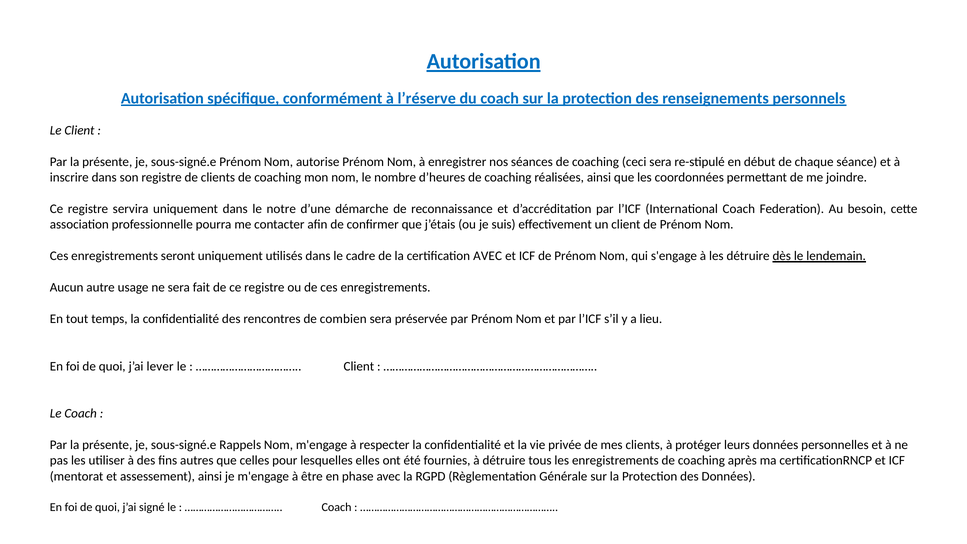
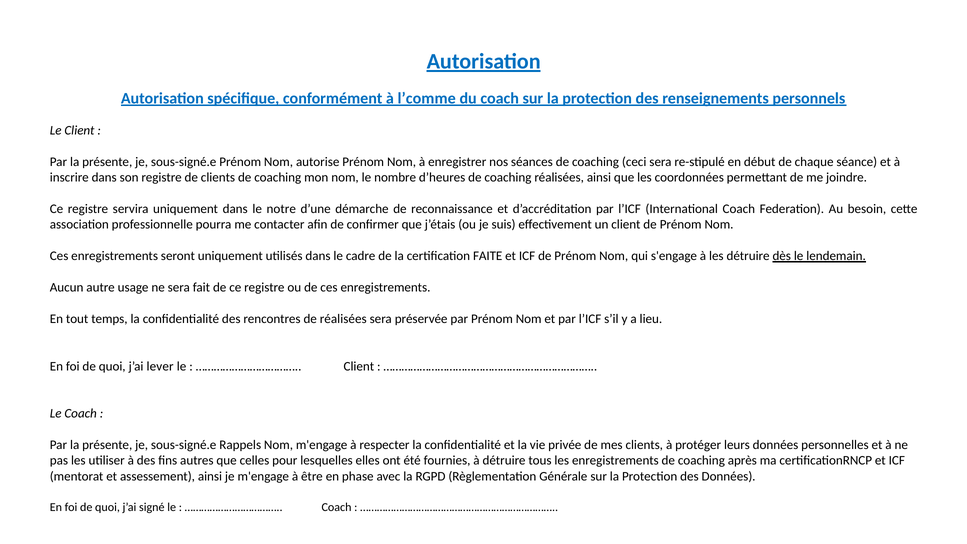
l’réserve: l’réserve -> l’comme
certification AVEC: AVEC -> FAITE
de combien: combien -> réalisées
